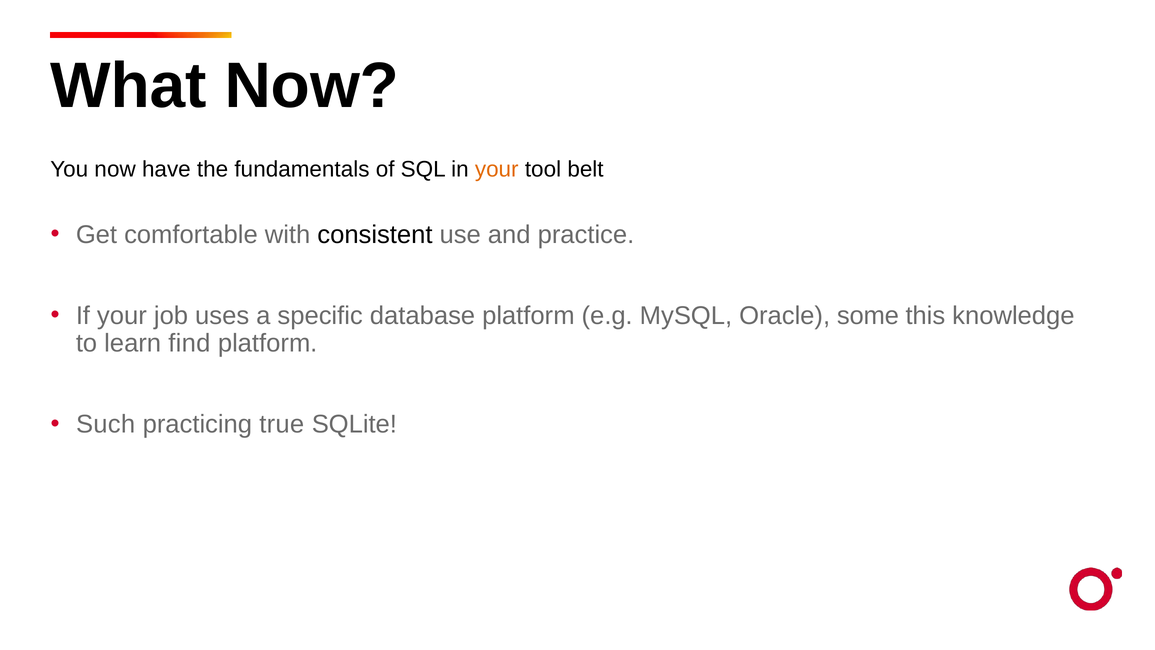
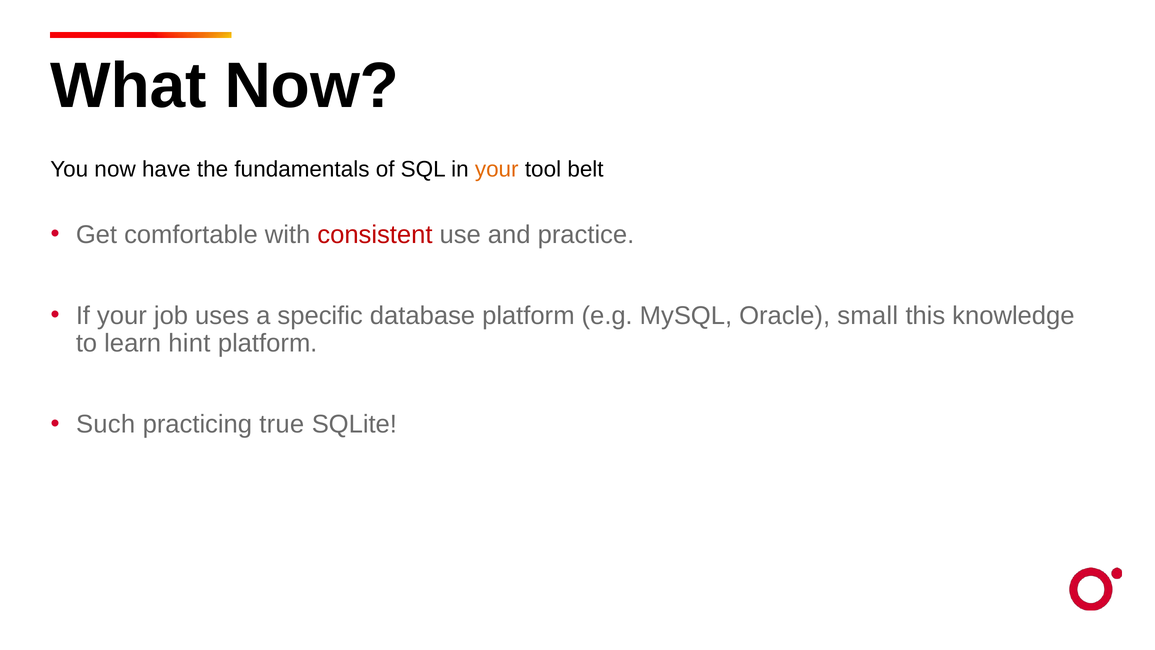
consistent colour: black -> red
some: some -> small
find: find -> hint
